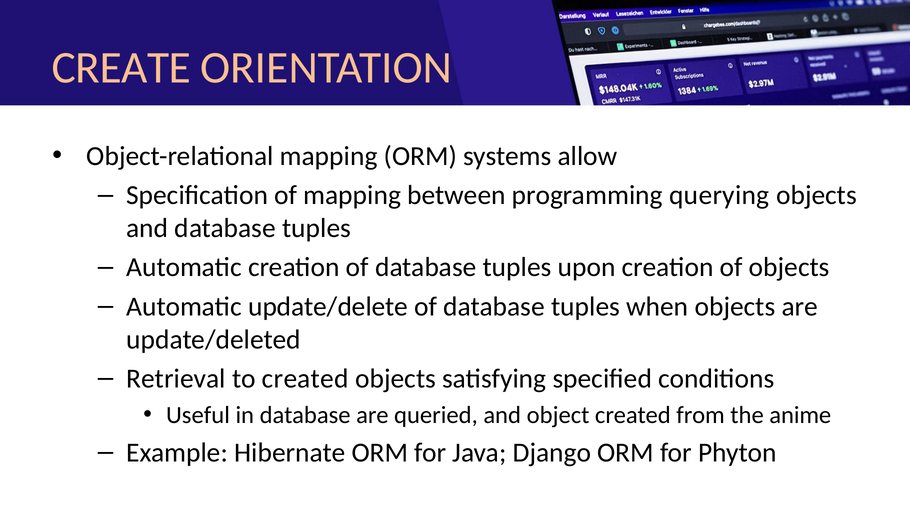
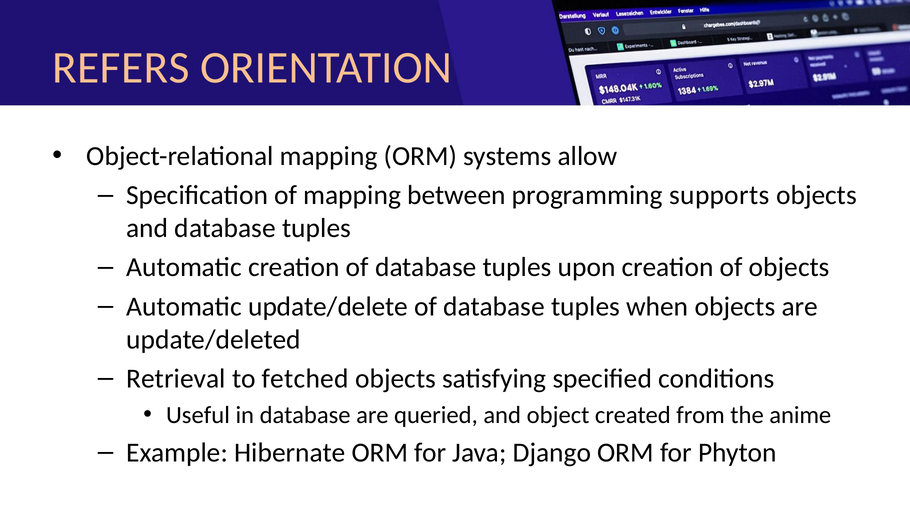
CREATE: CREATE -> REFERS
querying: querying -> supports
to created: created -> fetched
